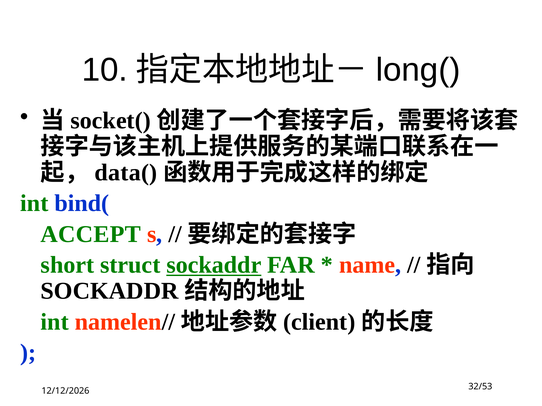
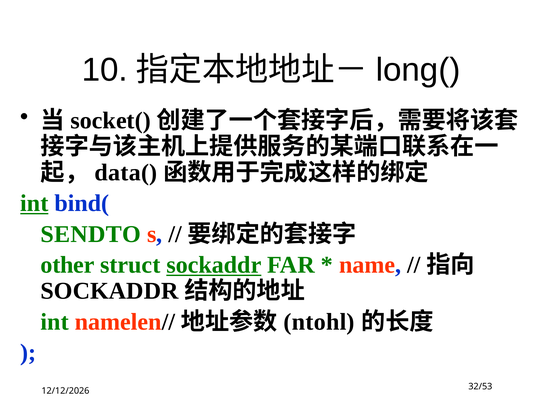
int at (34, 204) underline: none -> present
ACCEPT: ACCEPT -> SENDTO
short: short -> other
client: client -> ntohl
